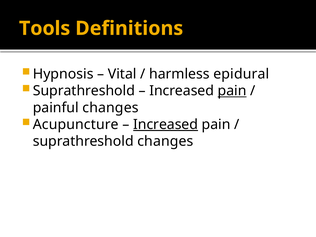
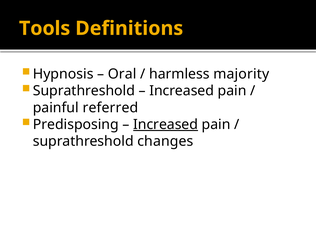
Vital: Vital -> Oral
epidural: epidural -> majority
pain at (232, 91) underline: present -> none
painful changes: changes -> referred
Acupuncture: Acupuncture -> Predisposing
